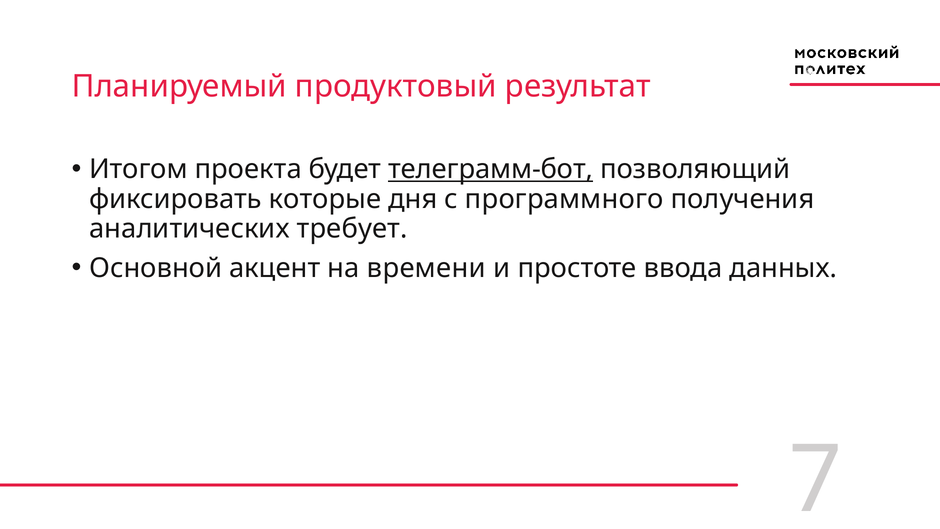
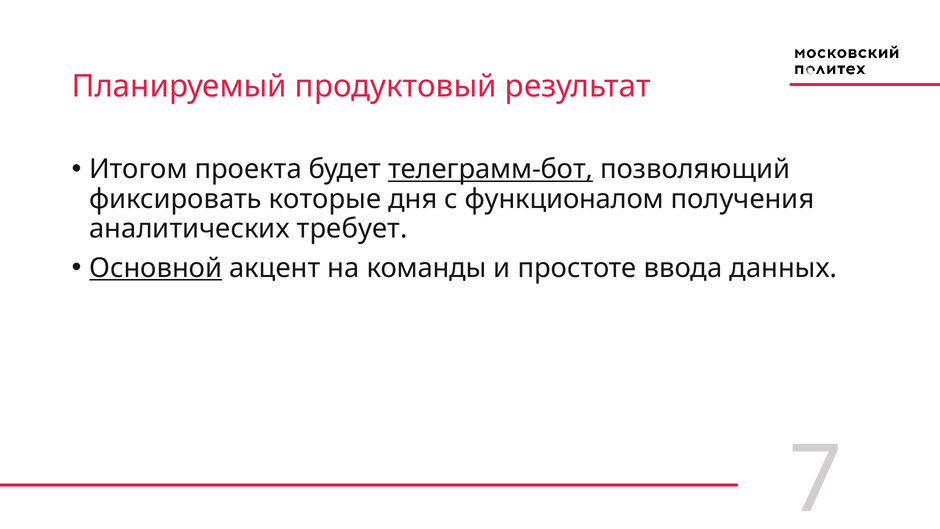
программного: программного -> функционалом
Основной underline: none -> present
времени: времени -> команды
